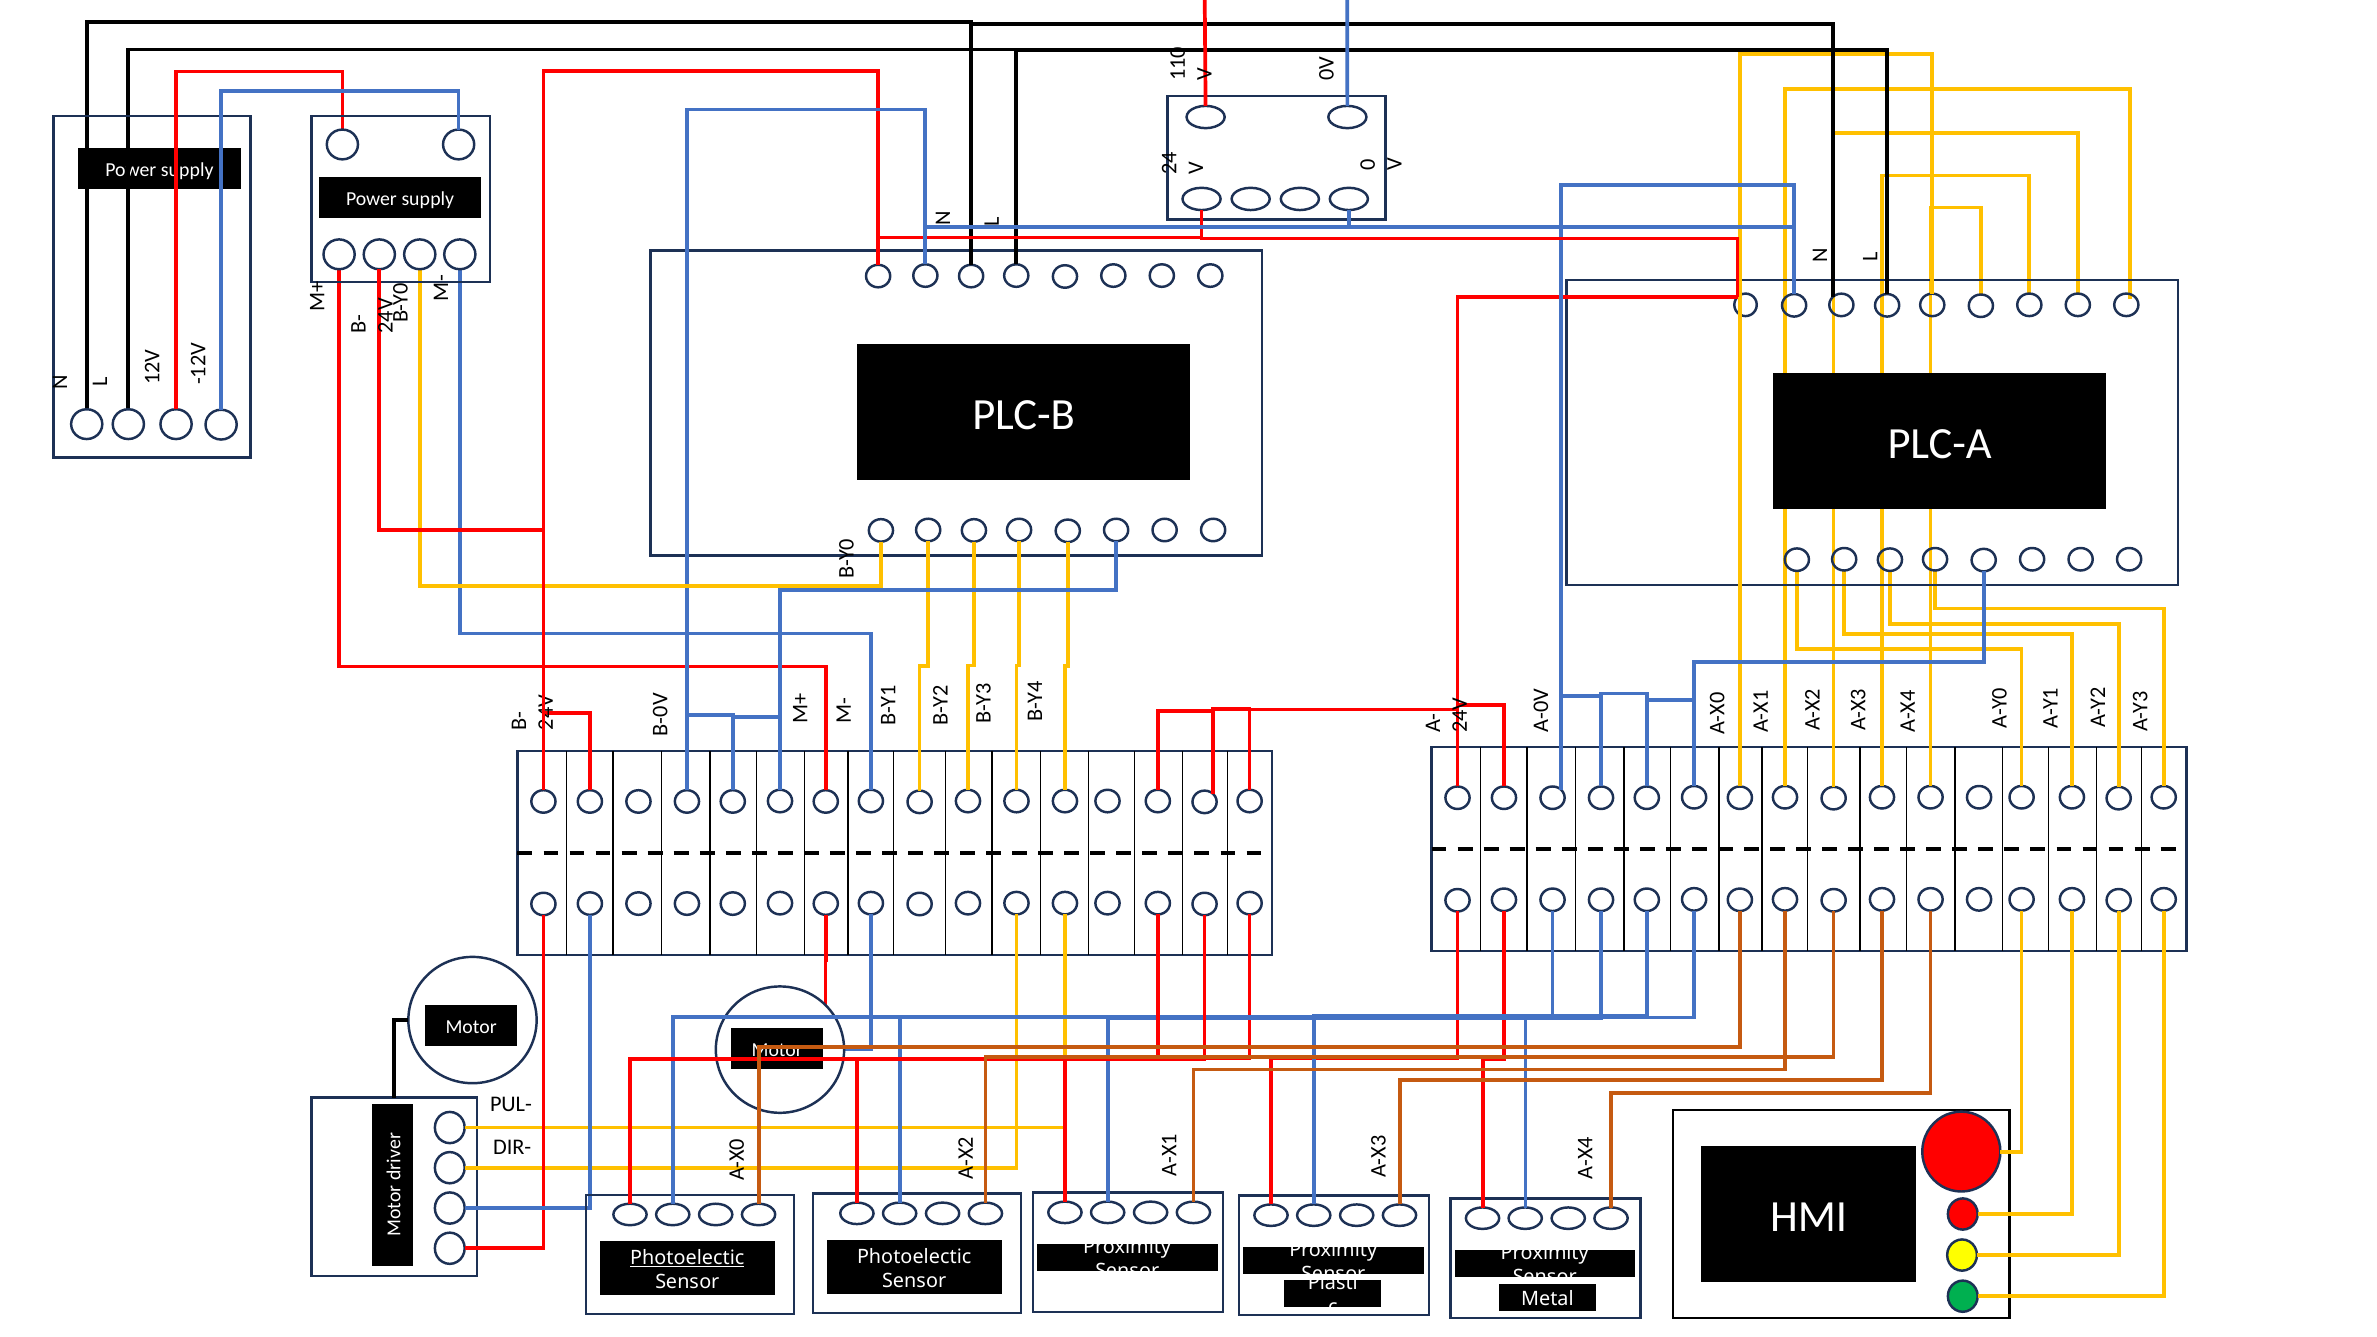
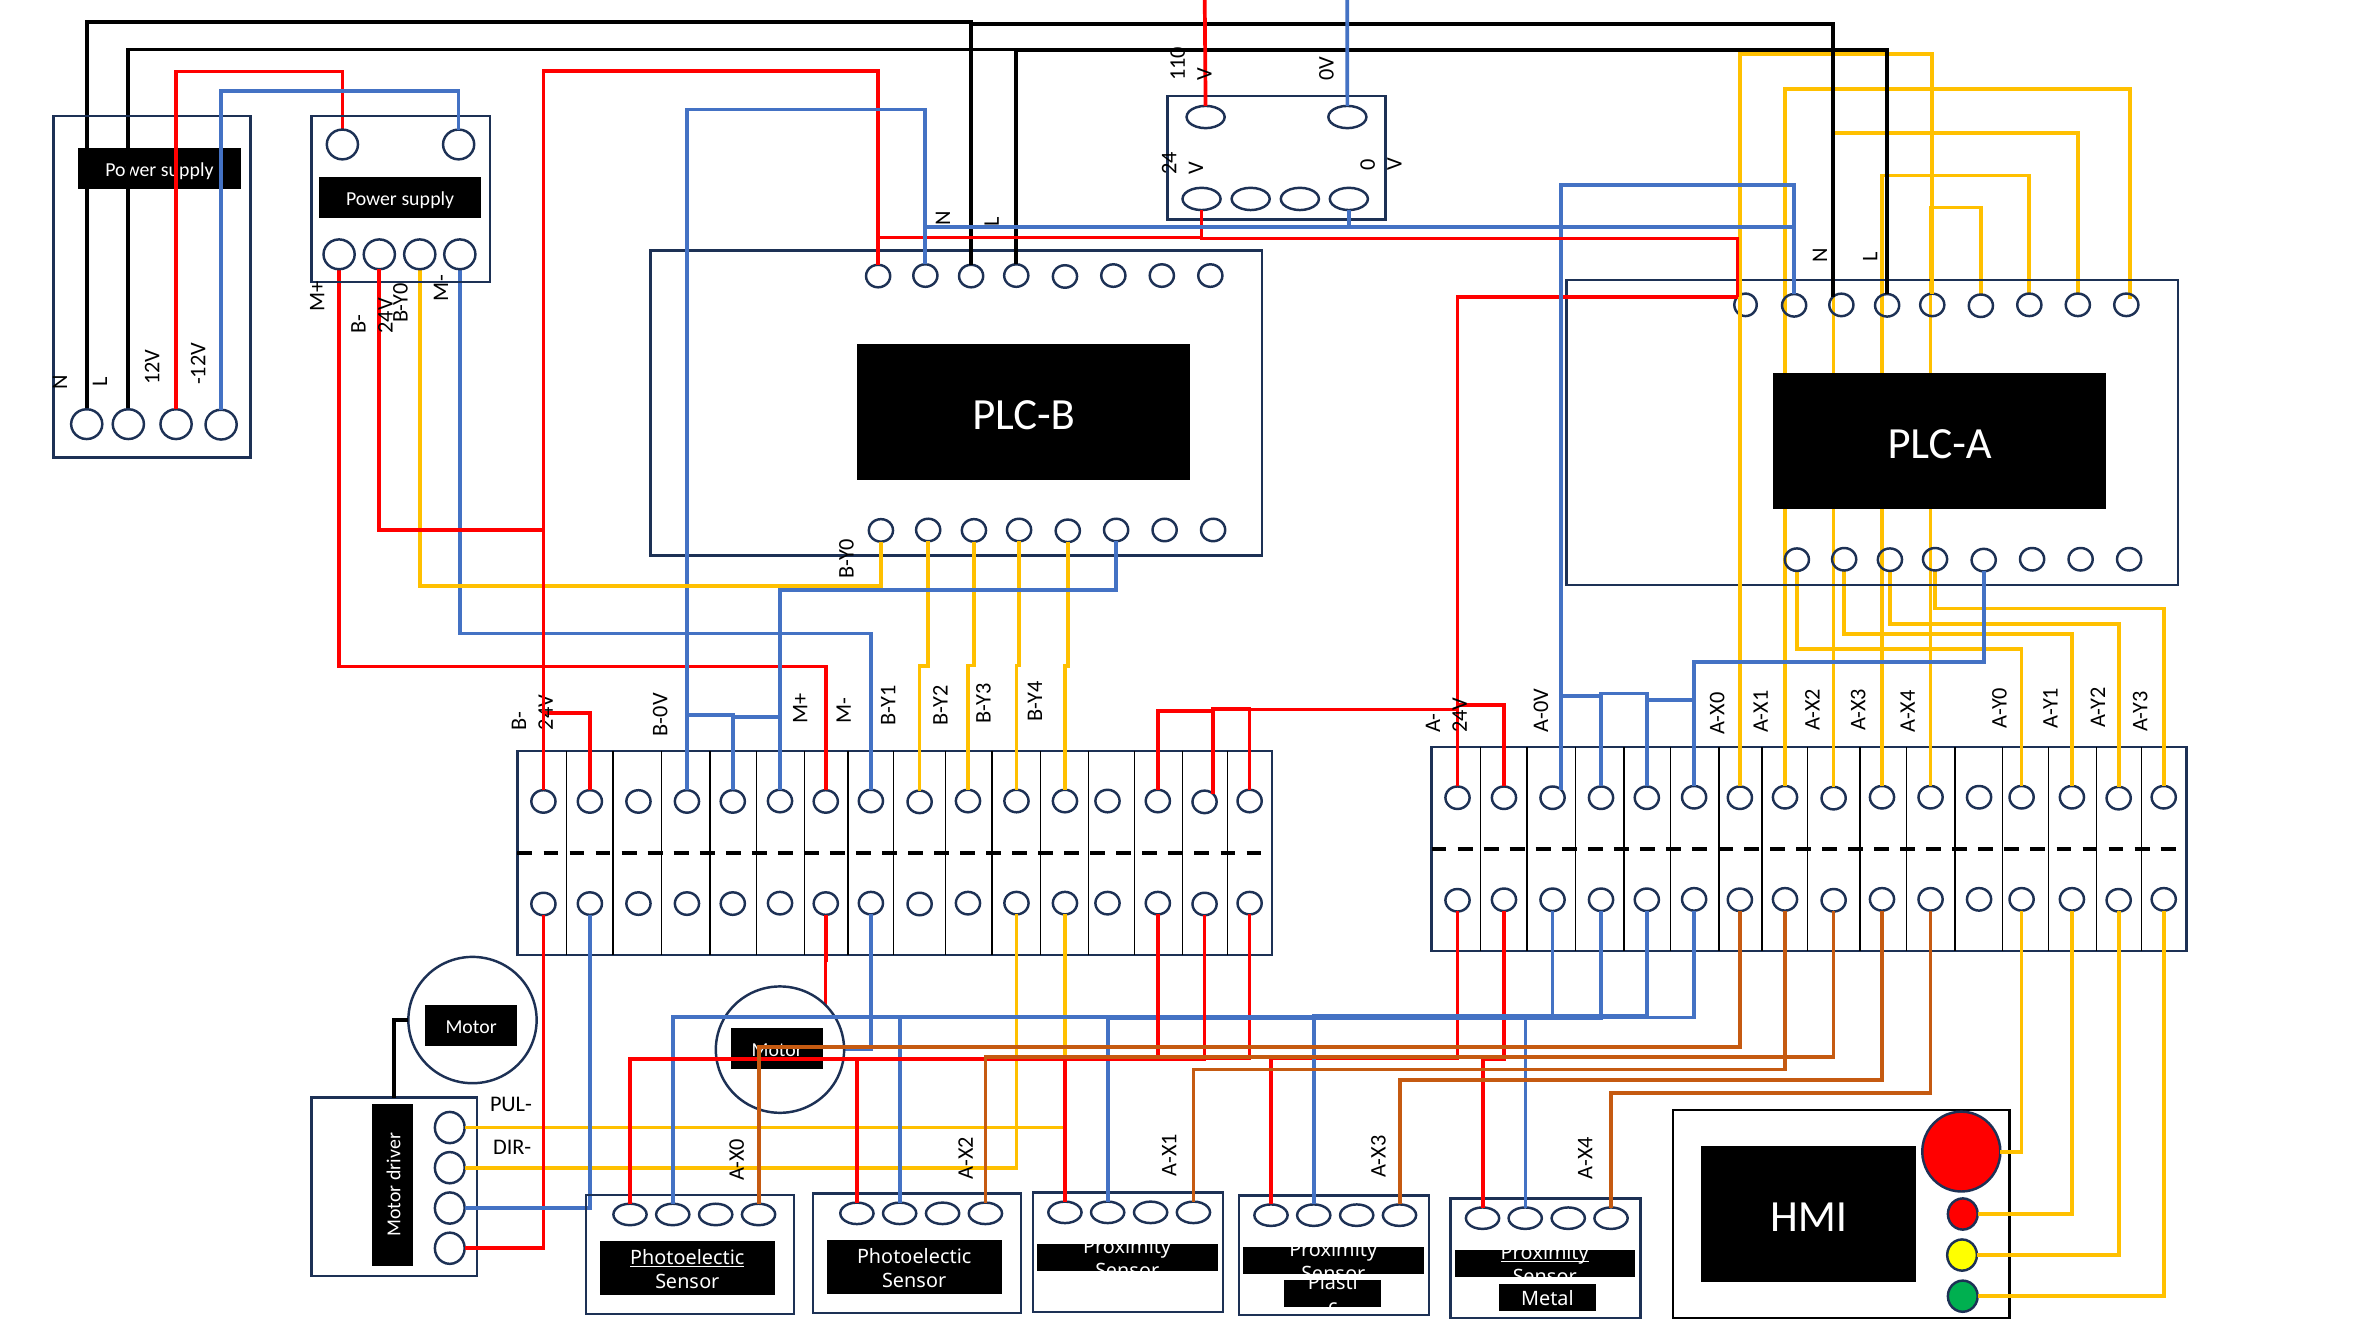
Proximity at (1545, 1253) underline: none -> present
